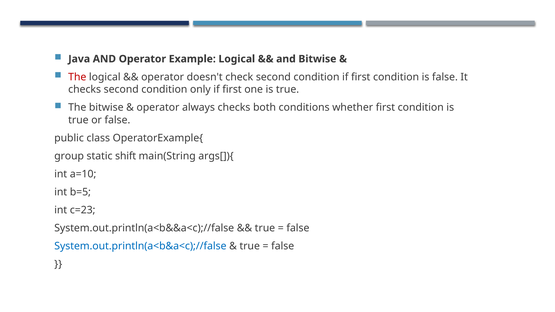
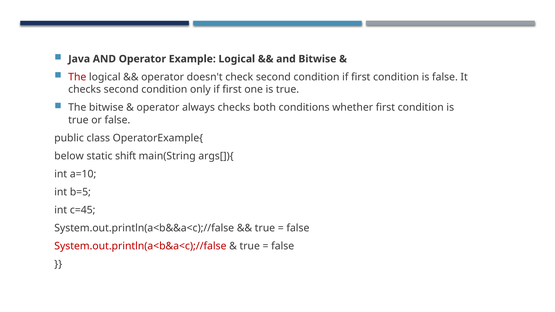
group: group -> below
c=23: c=23 -> c=45
System.out.println(a<b&a<c);//false colour: blue -> red
